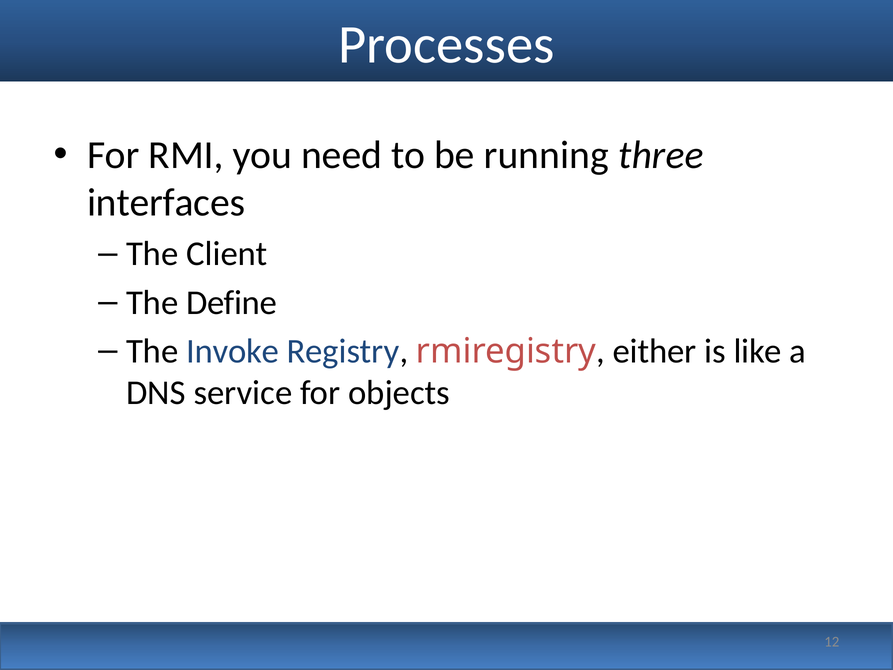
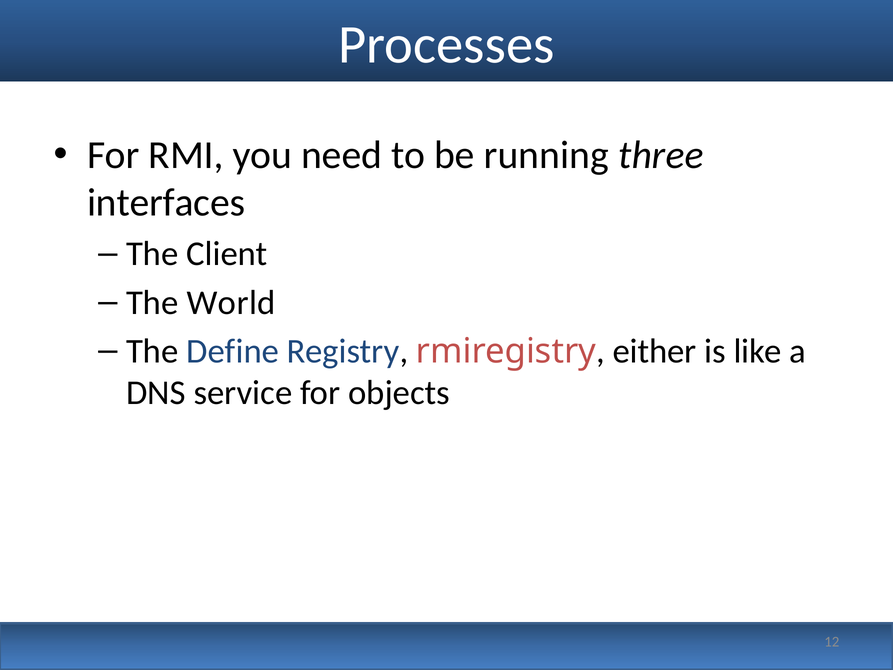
Define: Define -> World
Invoke: Invoke -> Define
